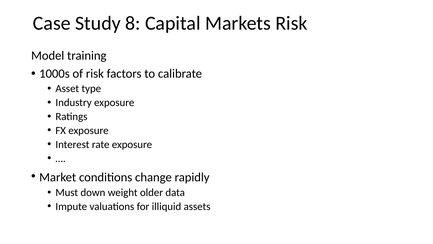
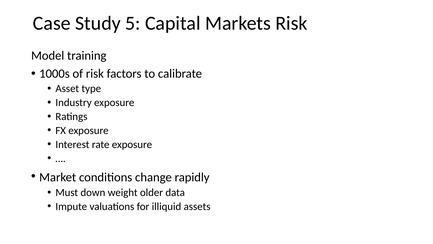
8: 8 -> 5
